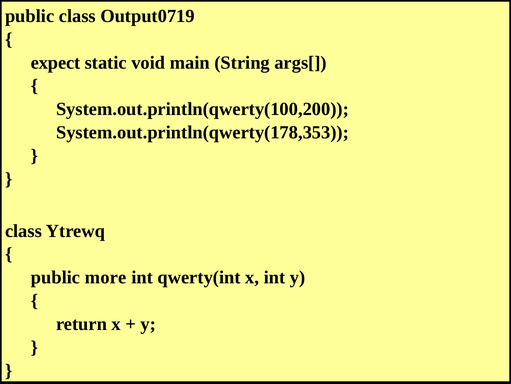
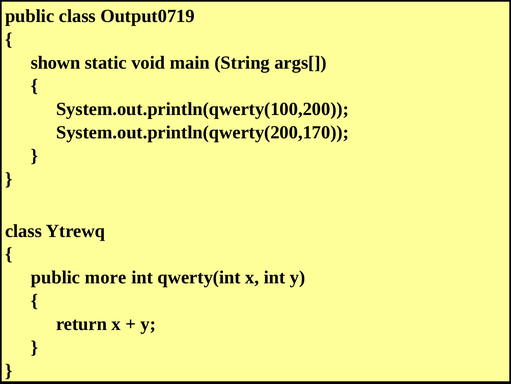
expect: expect -> shown
System.out.println(qwerty(178,353: System.out.println(qwerty(178,353 -> System.out.println(qwerty(200,170
